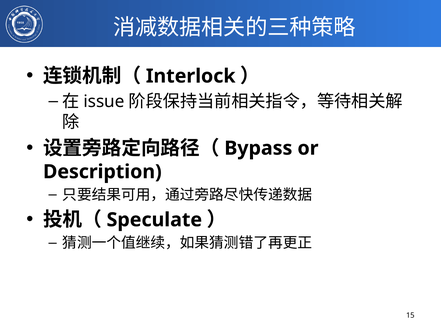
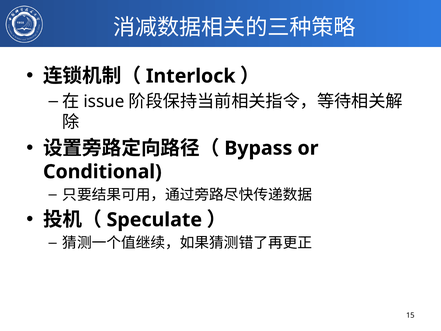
Description: Description -> Conditional
